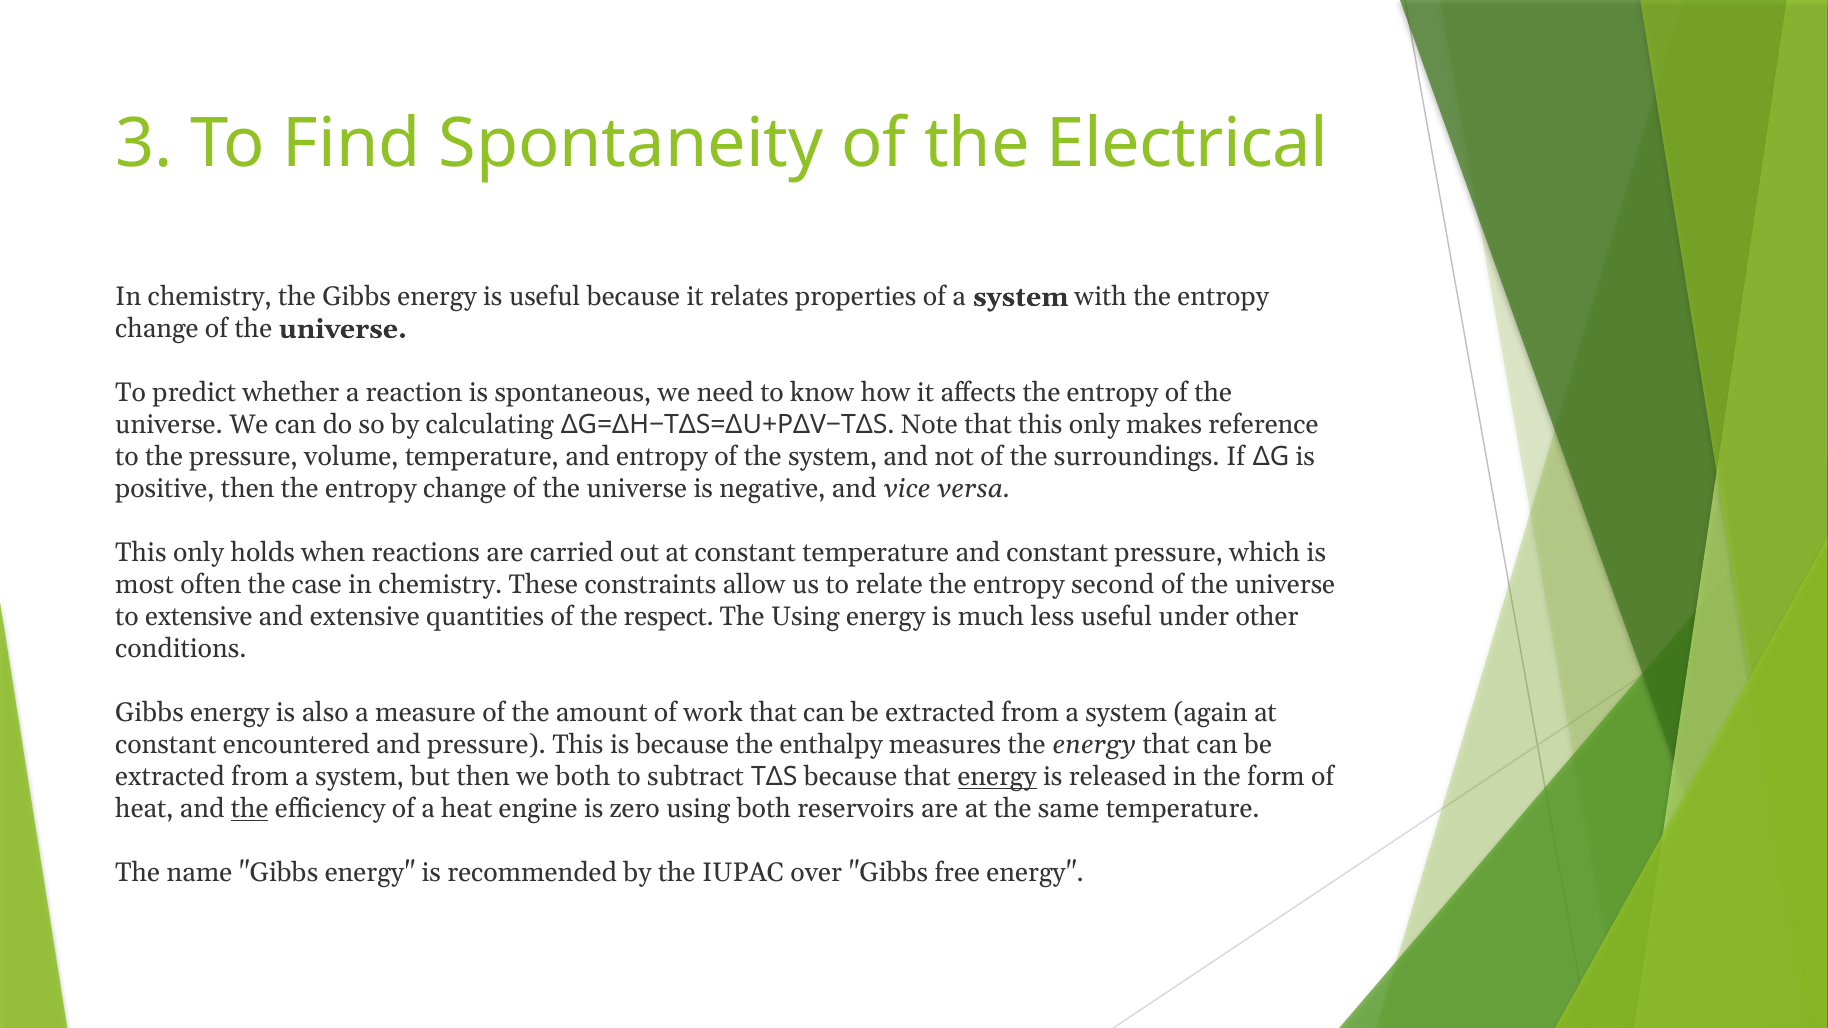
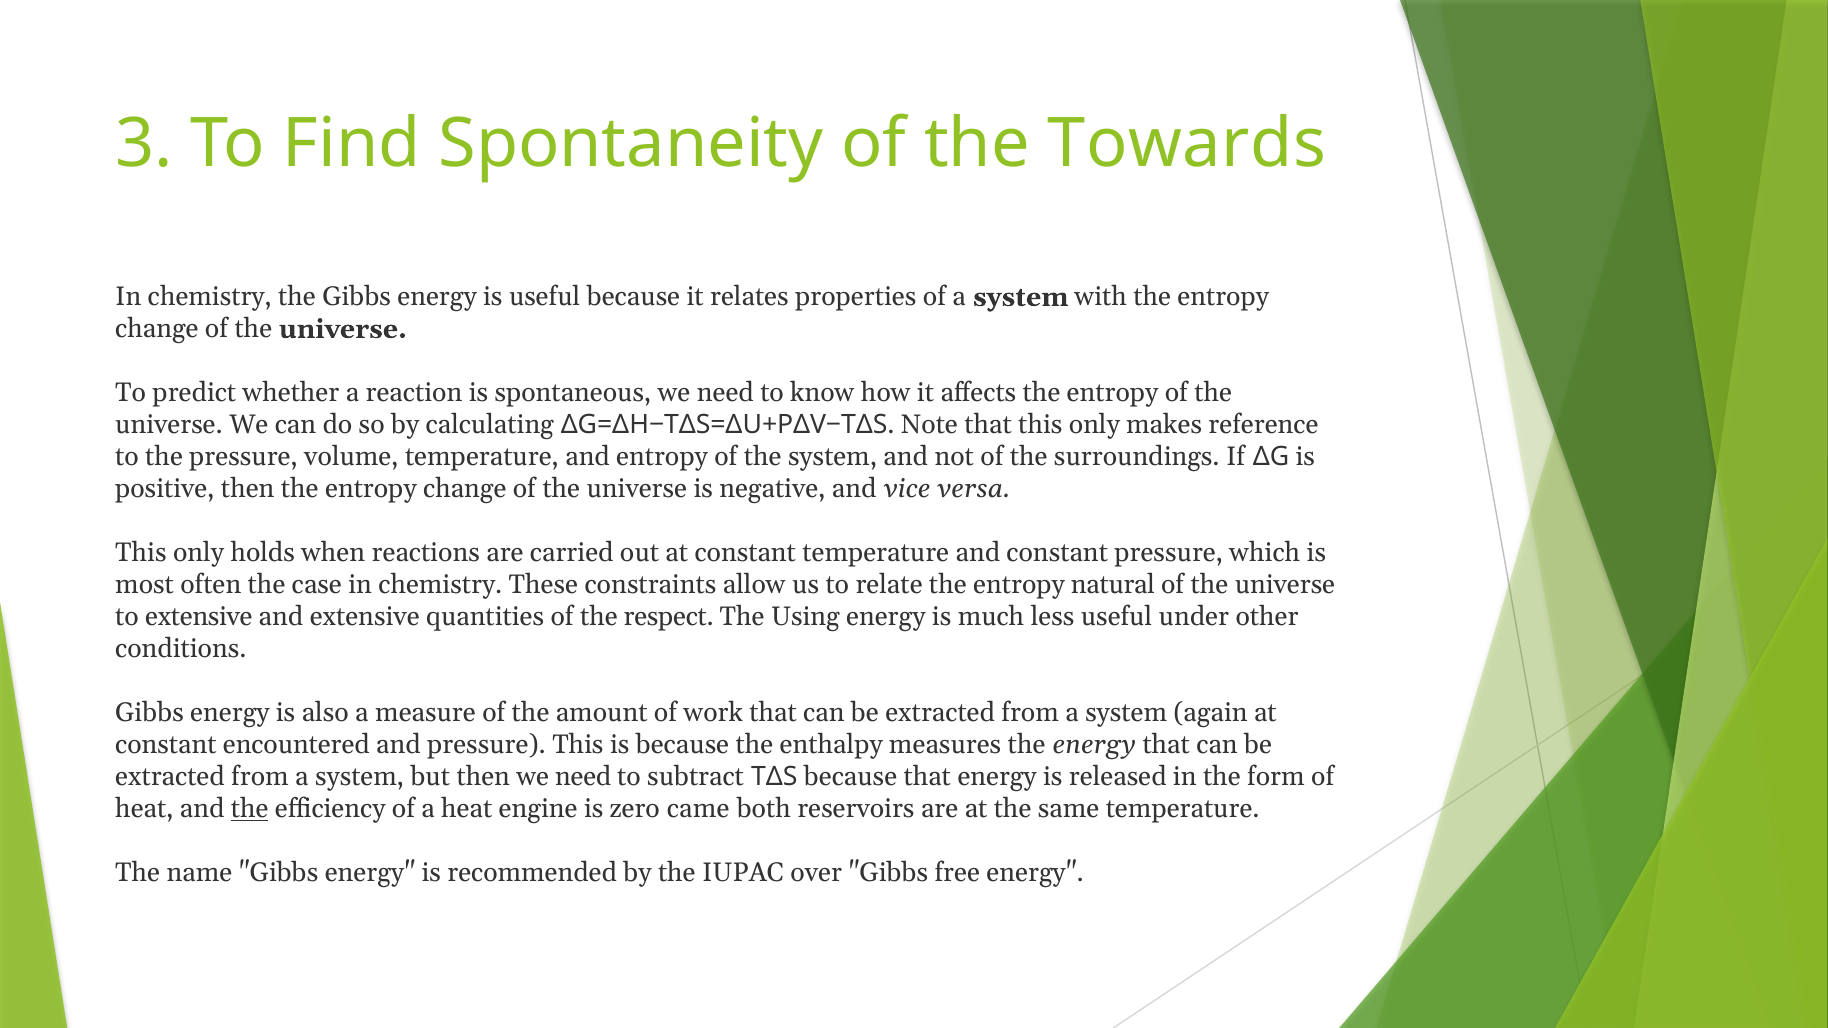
Electrical: Electrical -> Towards
second: second -> natural
then we both: both -> need
energy at (997, 777) underline: present -> none
zero using: using -> came
